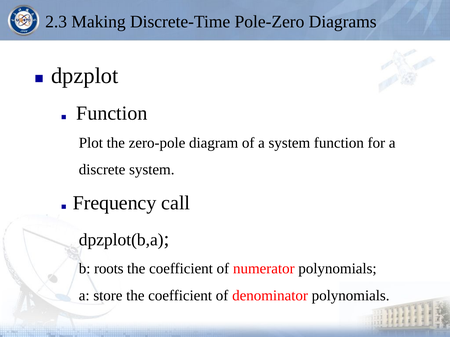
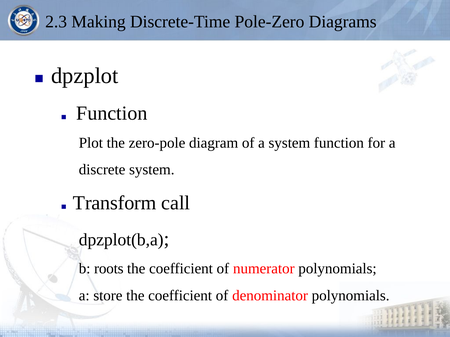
Frequency: Frequency -> Transform
